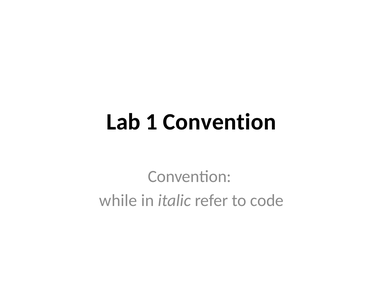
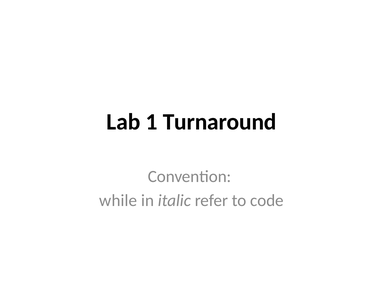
1 Convention: Convention -> Turnaround
